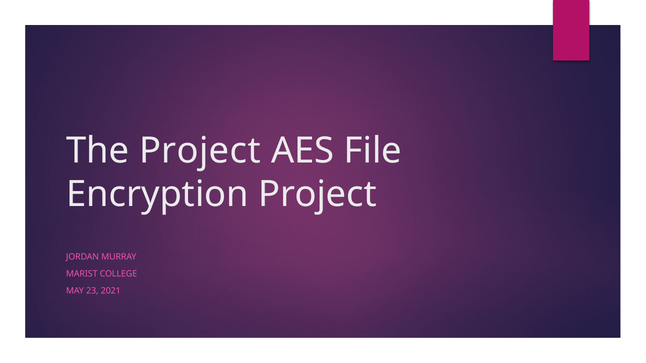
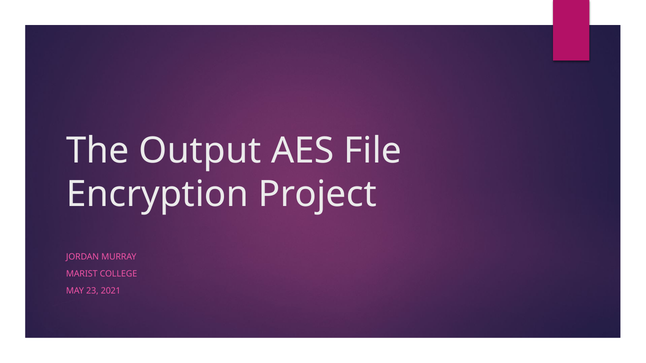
The Project: Project -> Output
